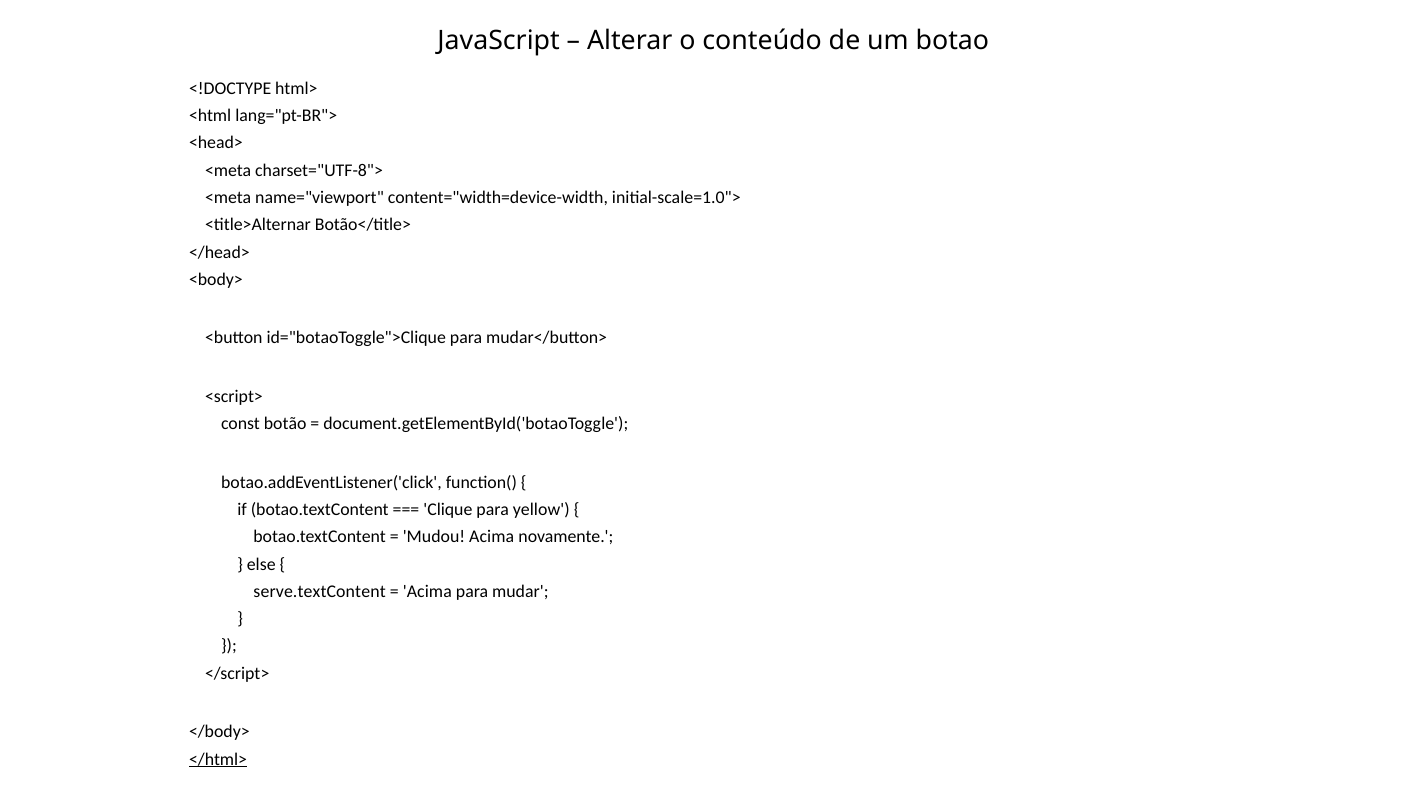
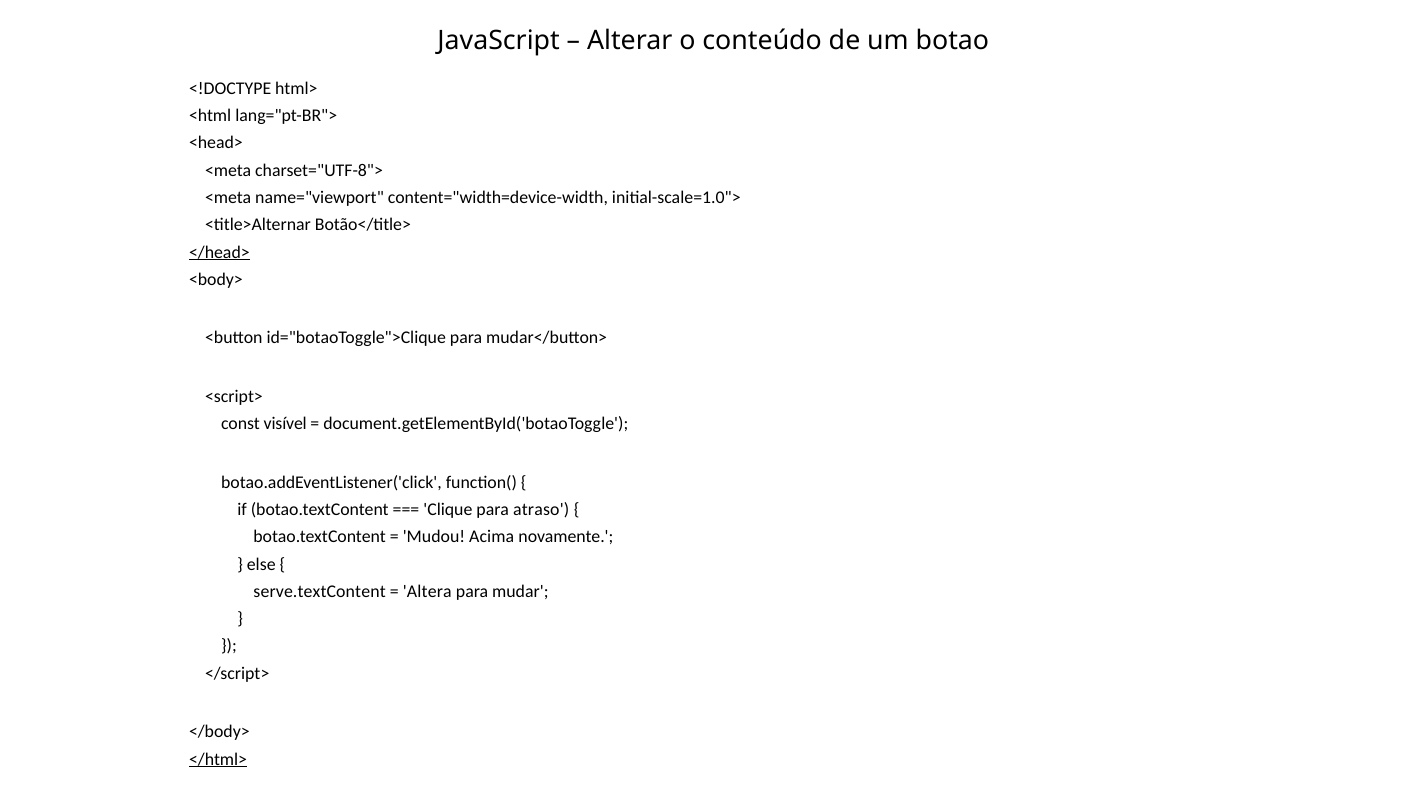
</head> underline: none -> present
botão: botão -> visível
yellow: yellow -> atraso
Acima at (427, 591): Acima -> Altera
